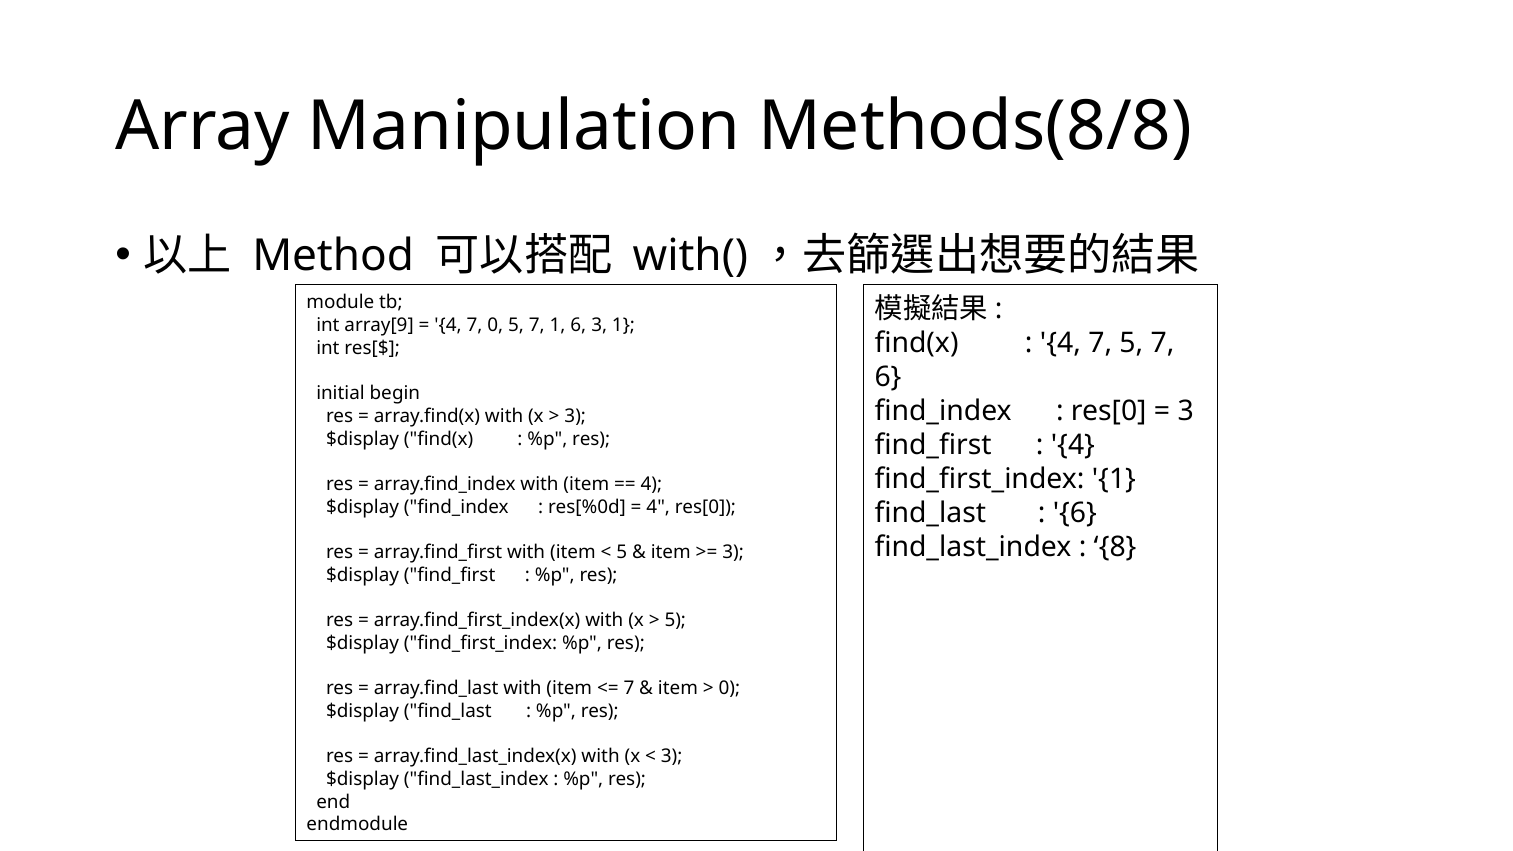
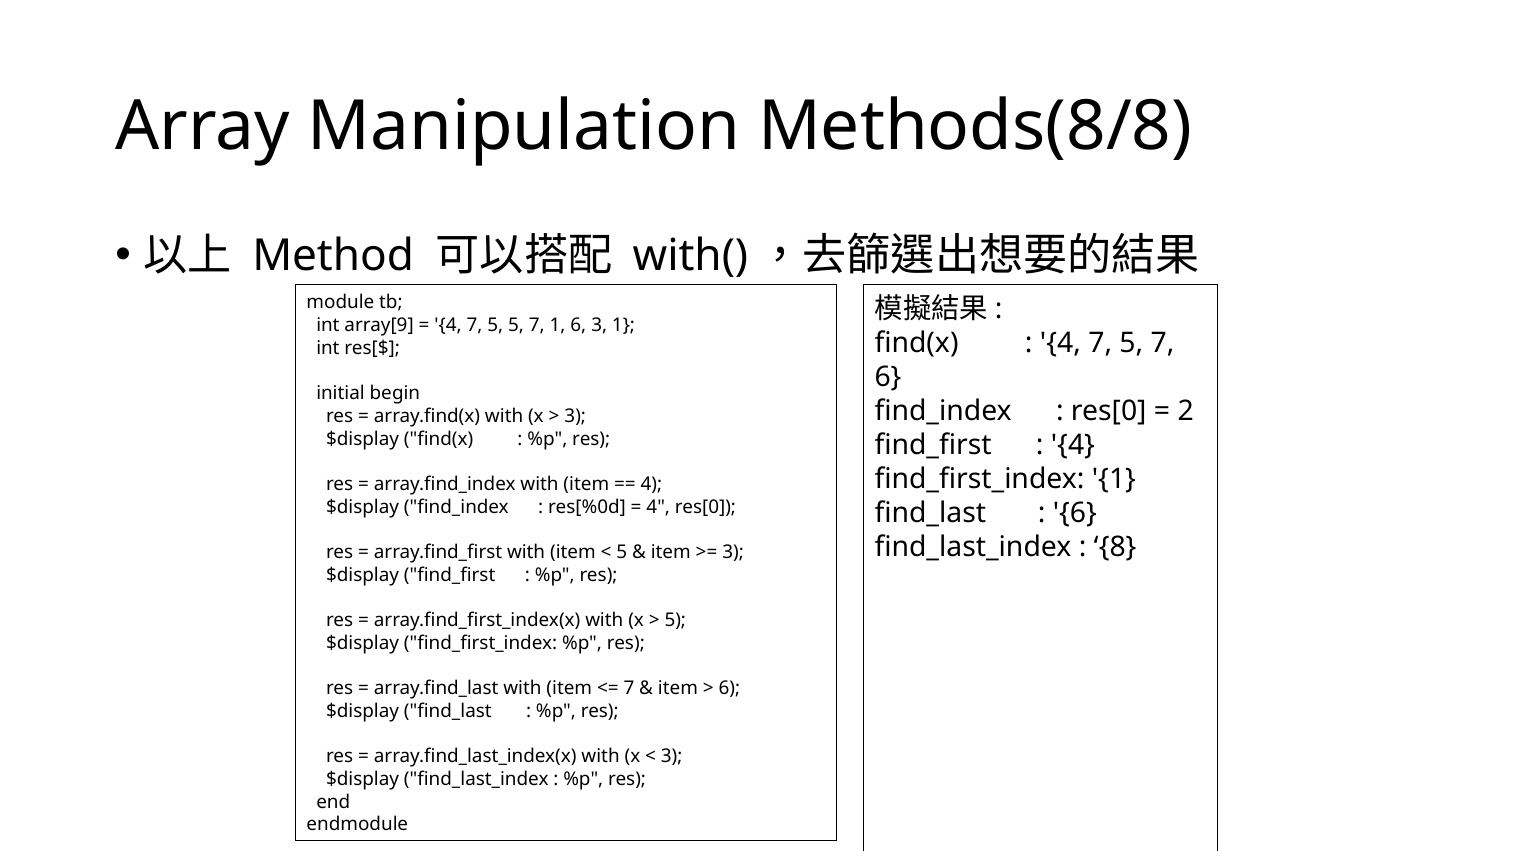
0 at (495, 325): 0 -> 5
3 at (1186, 411): 3 -> 2
0 at (729, 688): 0 -> 6
